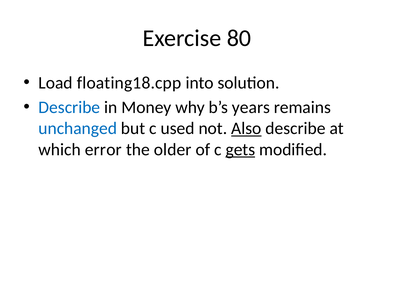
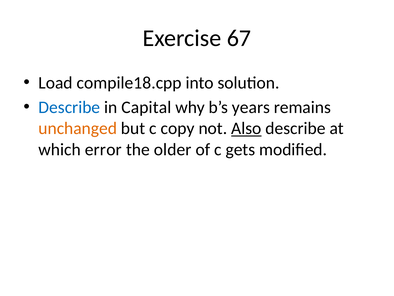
80: 80 -> 67
floating18.cpp: floating18.cpp -> compile18.cpp
Money: Money -> Capital
unchanged colour: blue -> orange
used: used -> copy
gets underline: present -> none
